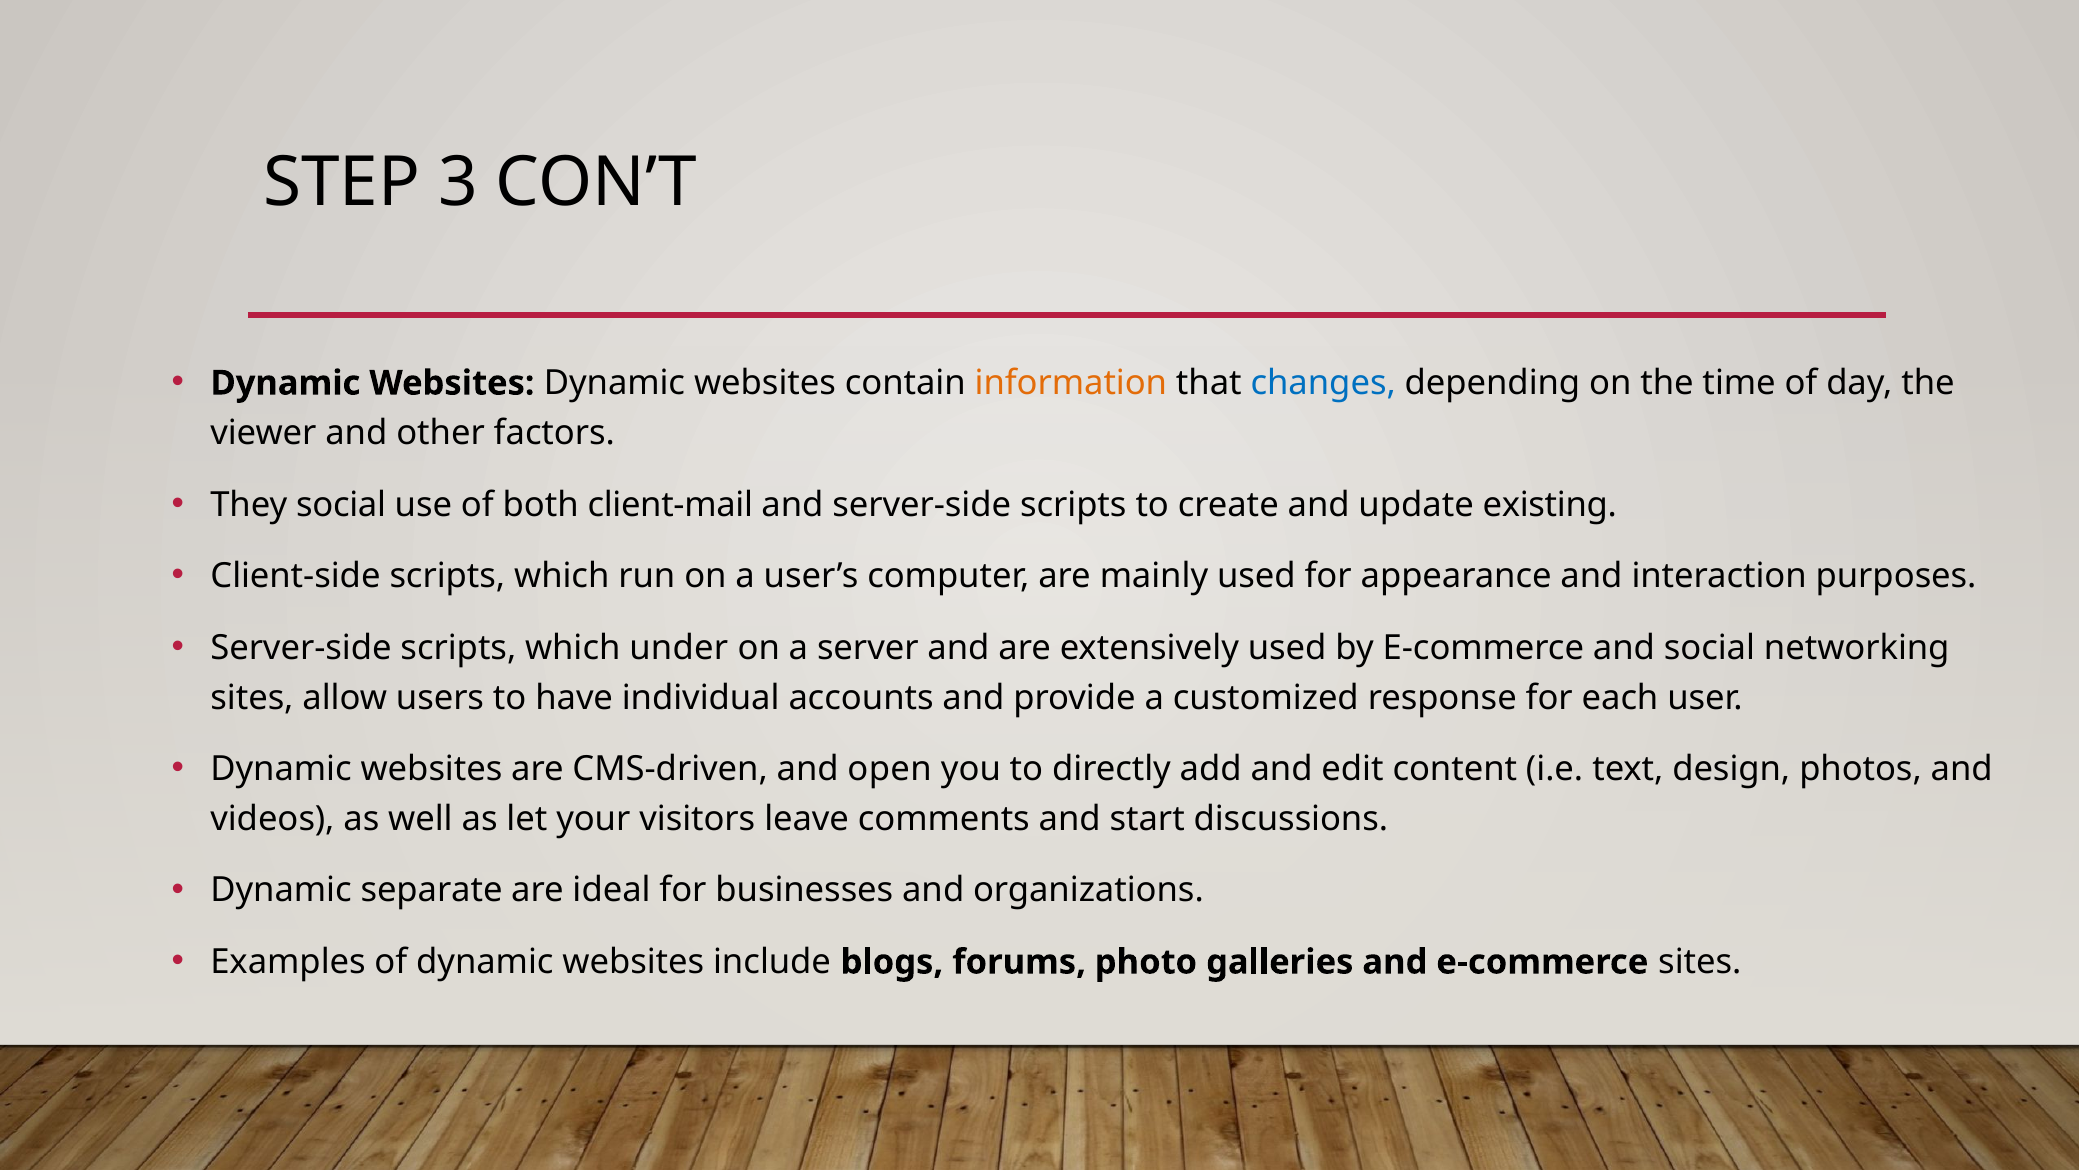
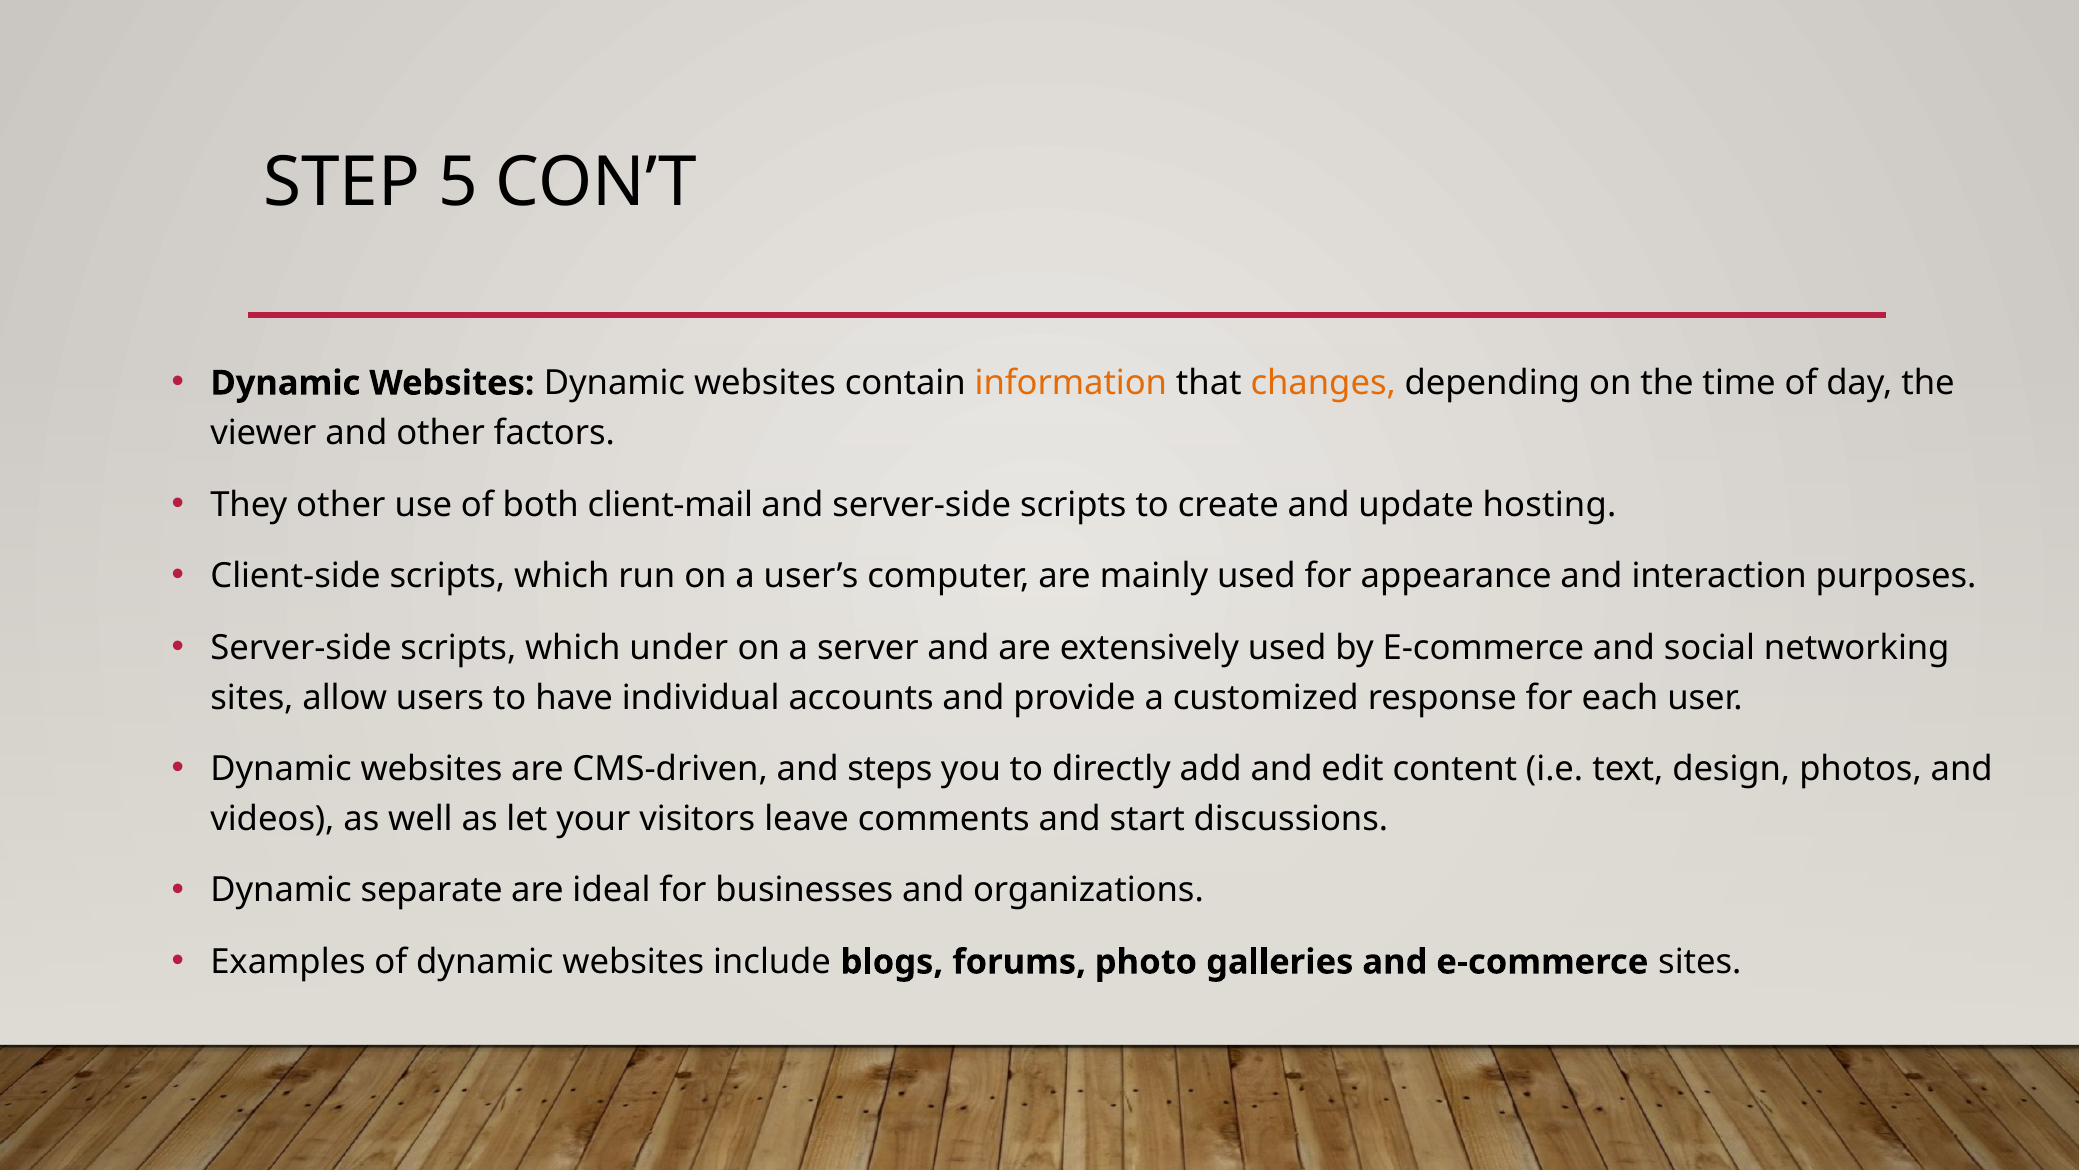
3: 3 -> 5
changes colour: blue -> orange
They social: social -> other
existing: existing -> hosting
open: open -> steps
